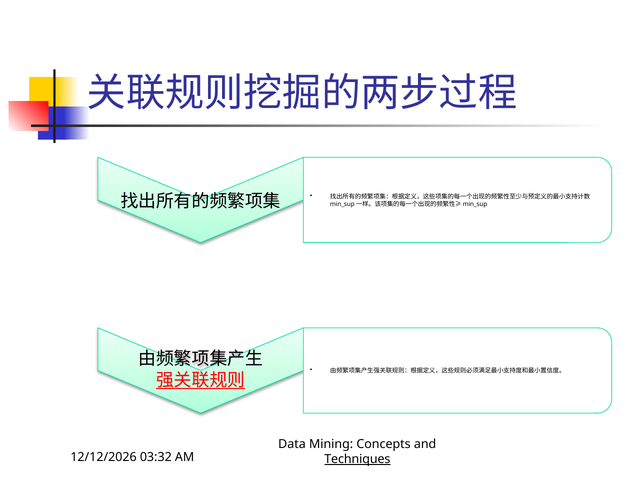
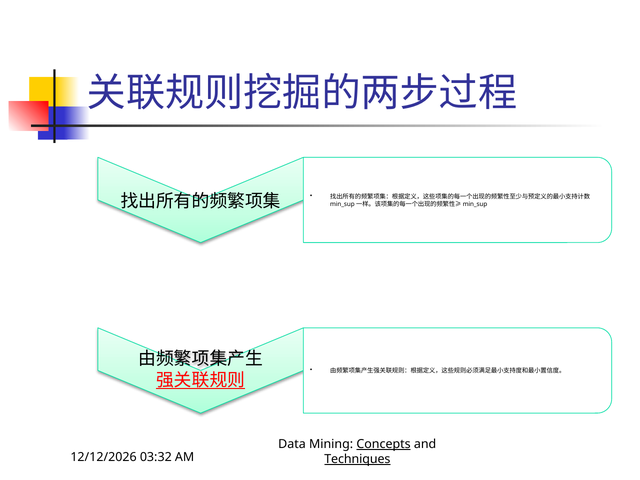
Concepts underline: none -> present
